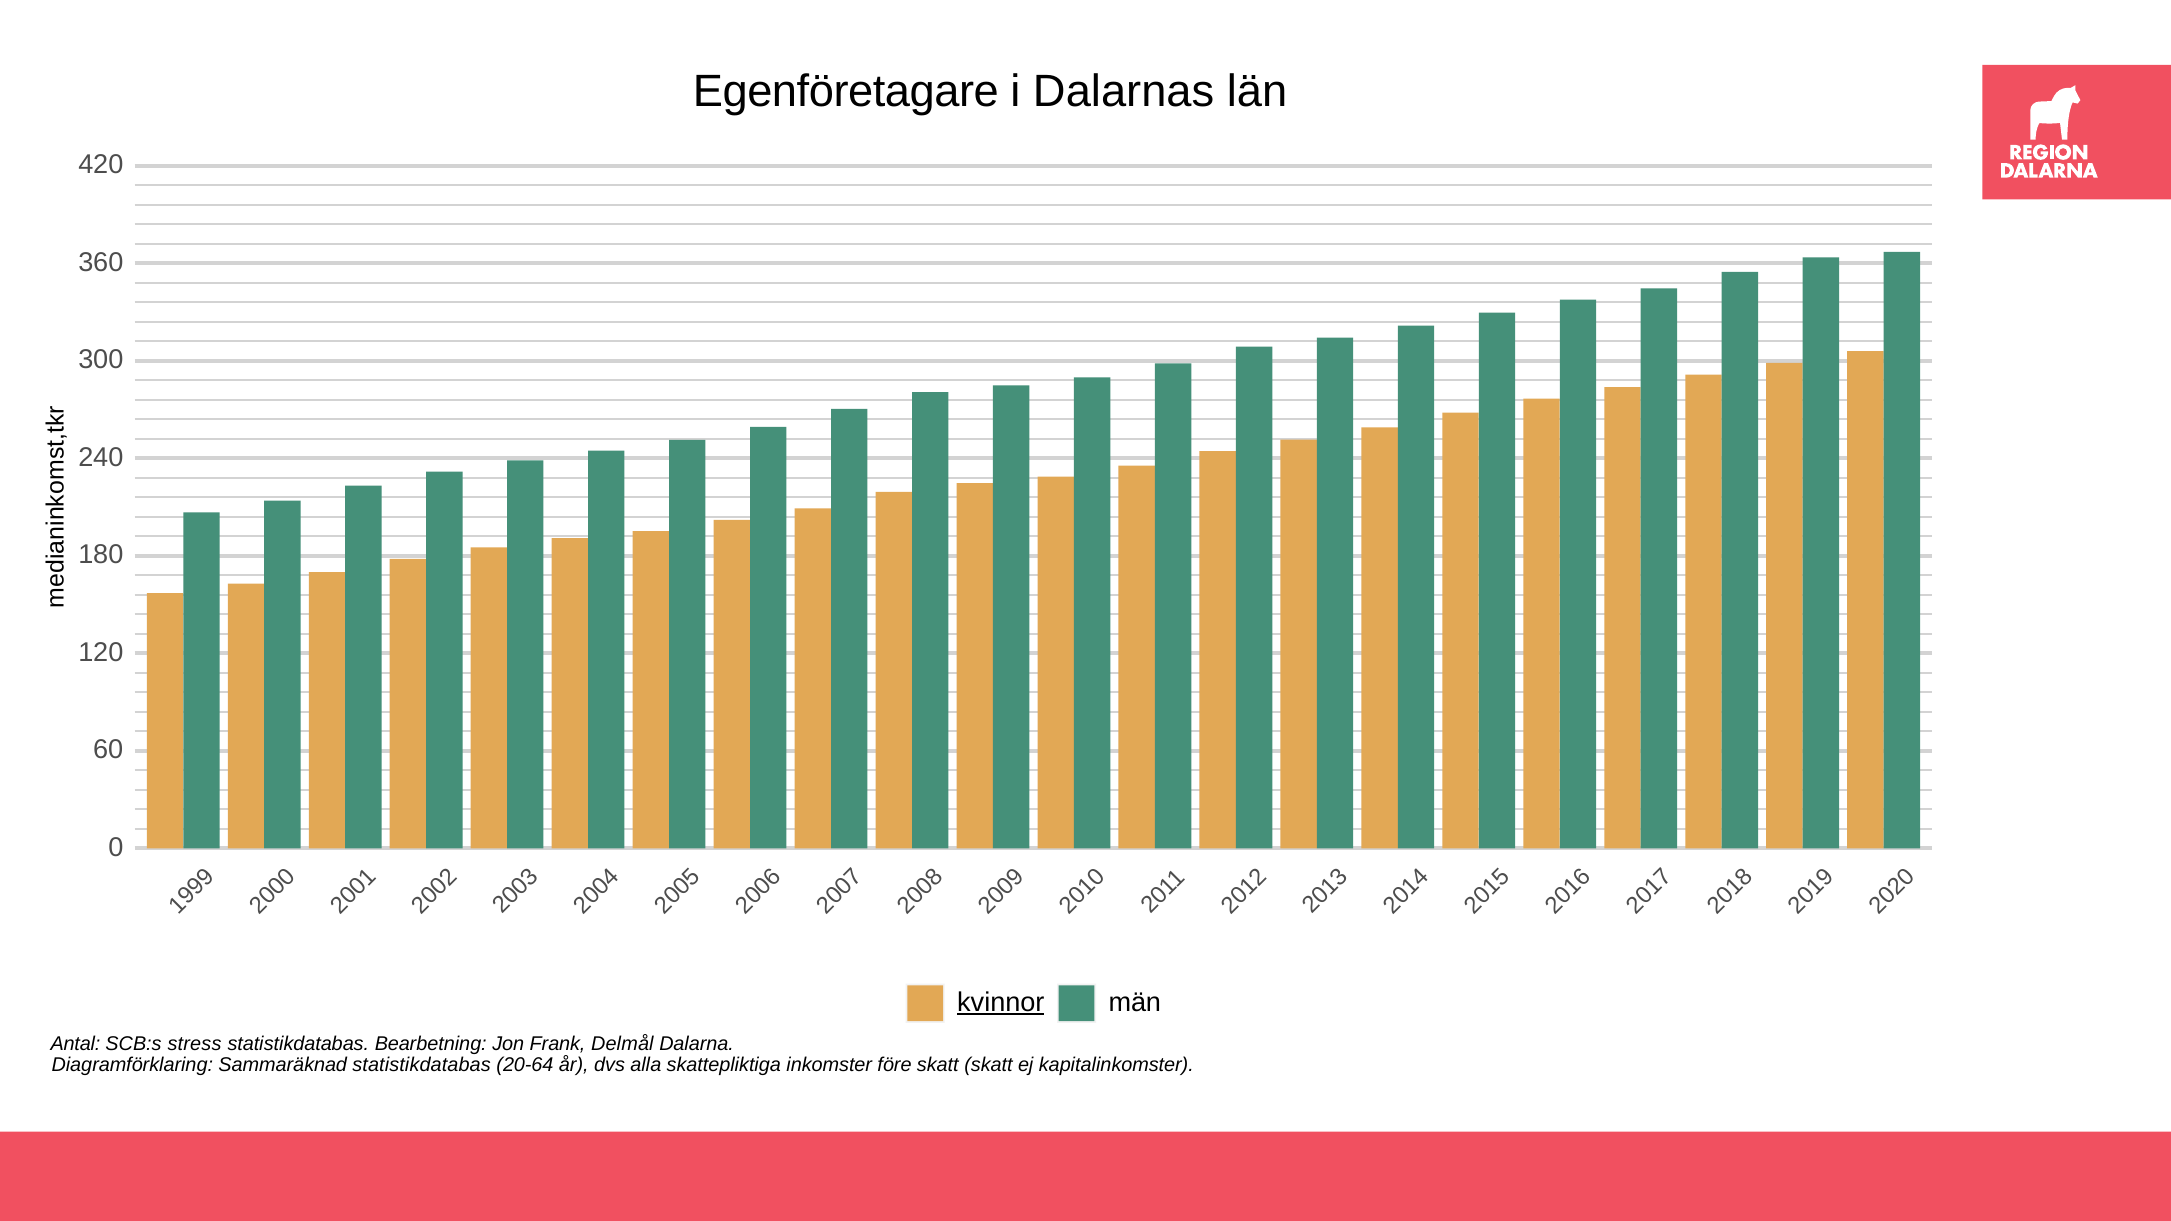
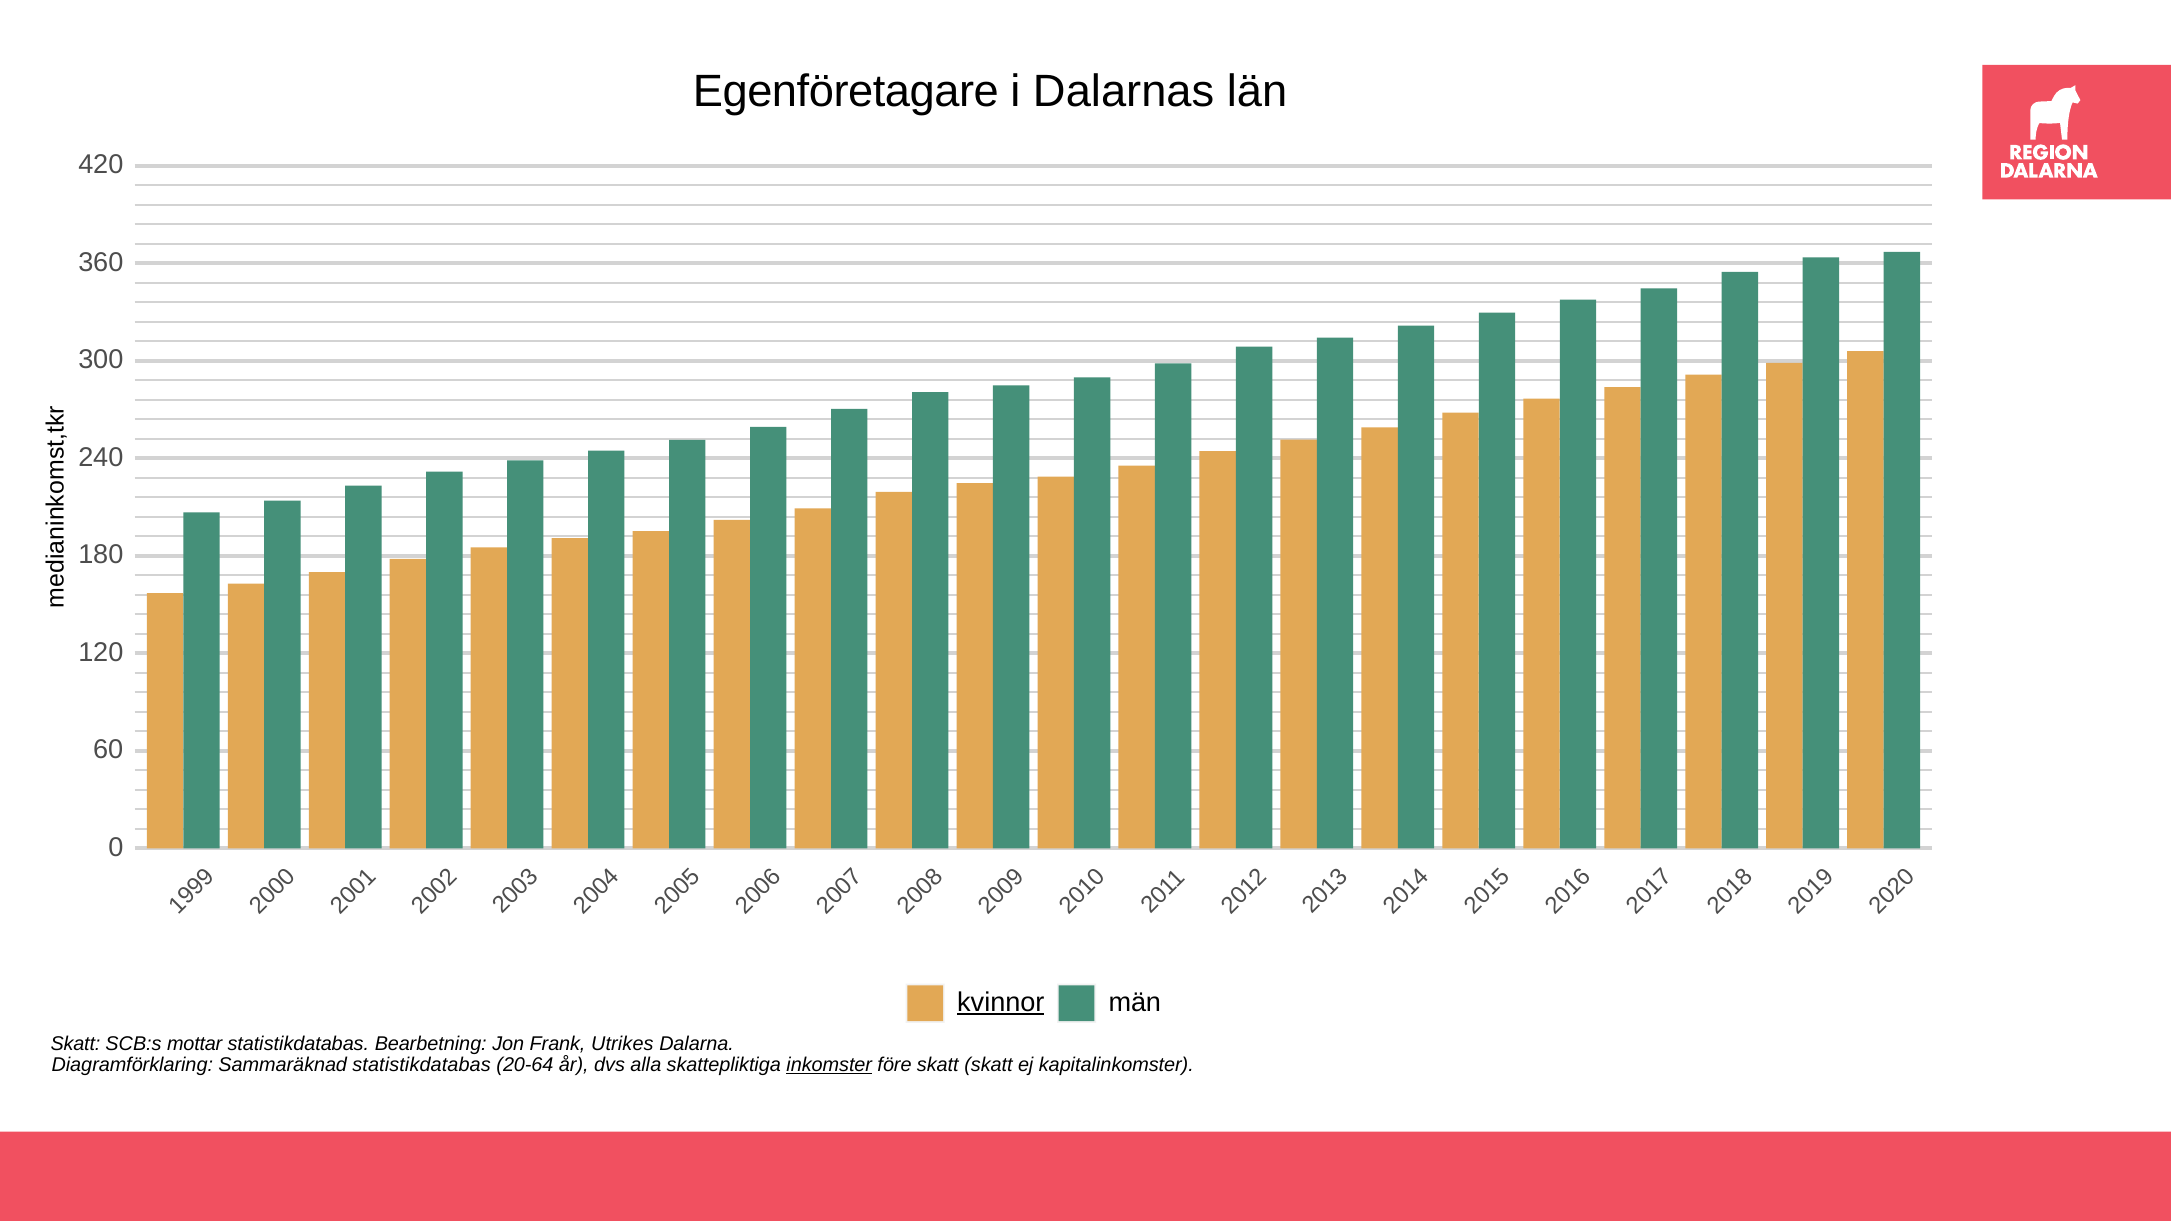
Antal at (75, 1044): Antal -> Skatt
stress: stress -> mottar
Delmål: Delmål -> Utrikes
inkomster underline: none -> present
